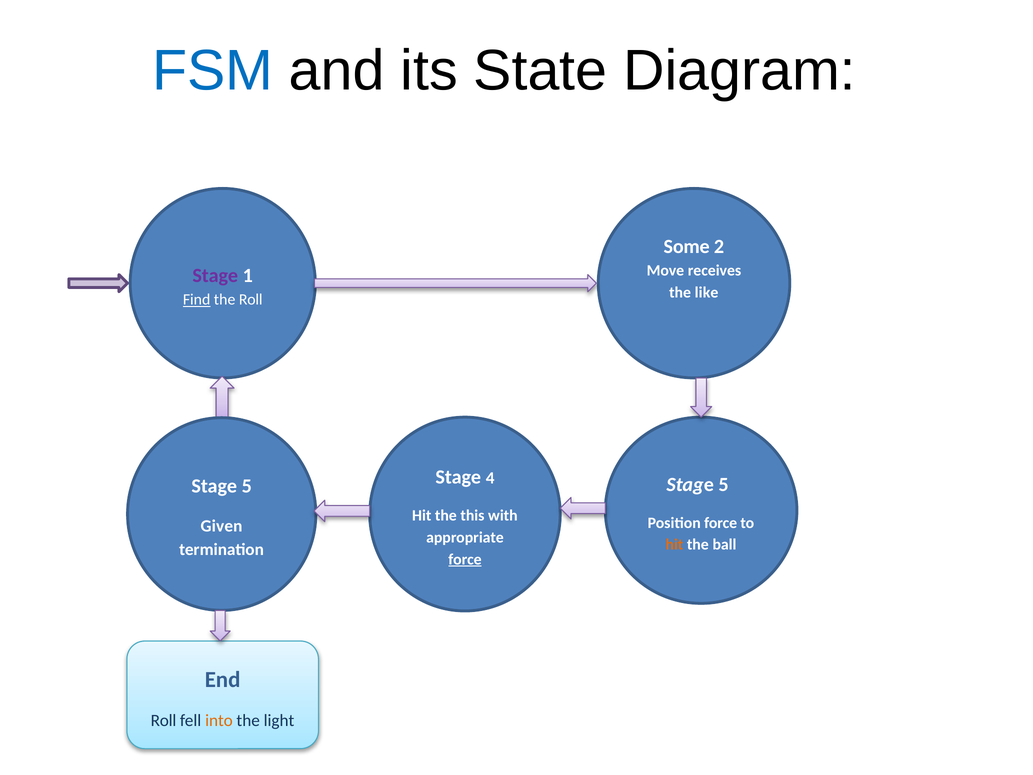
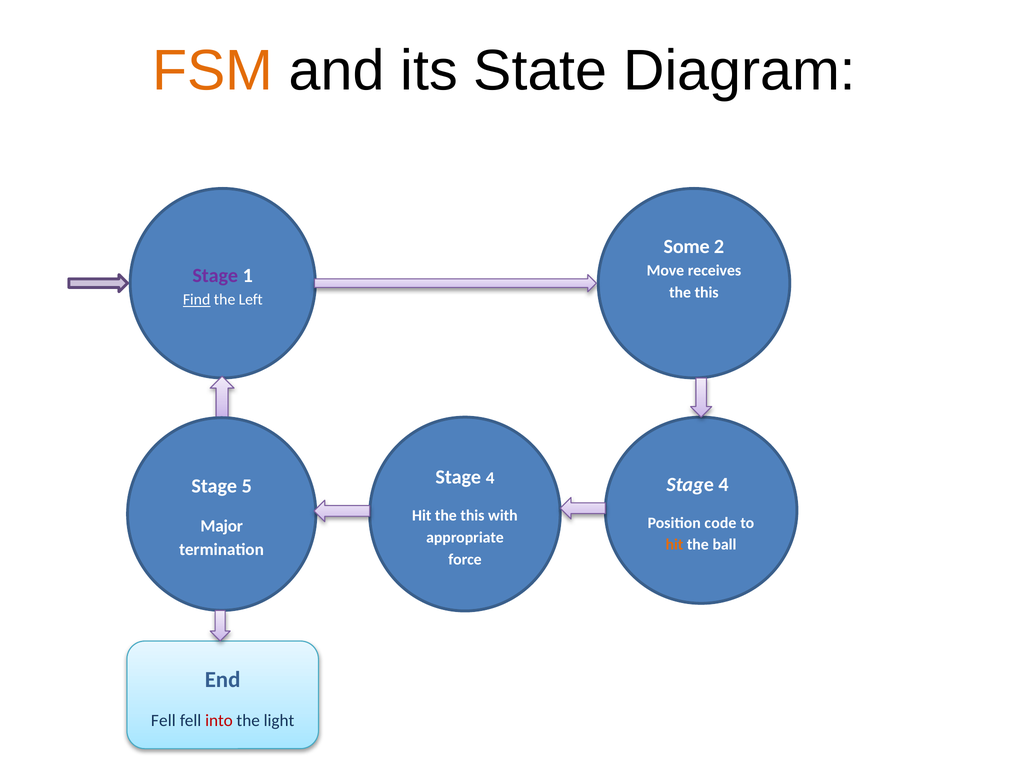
FSM colour: blue -> orange
like at (707, 292): like -> this
the Roll: Roll -> Left
5 at (724, 484): 5 -> 4
Position force: force -> code
Given: Given -> Major
force at (465, 559) underline: present -> none
Roll at (164, 720): Roll -> Fell
into colour: orange -> red
